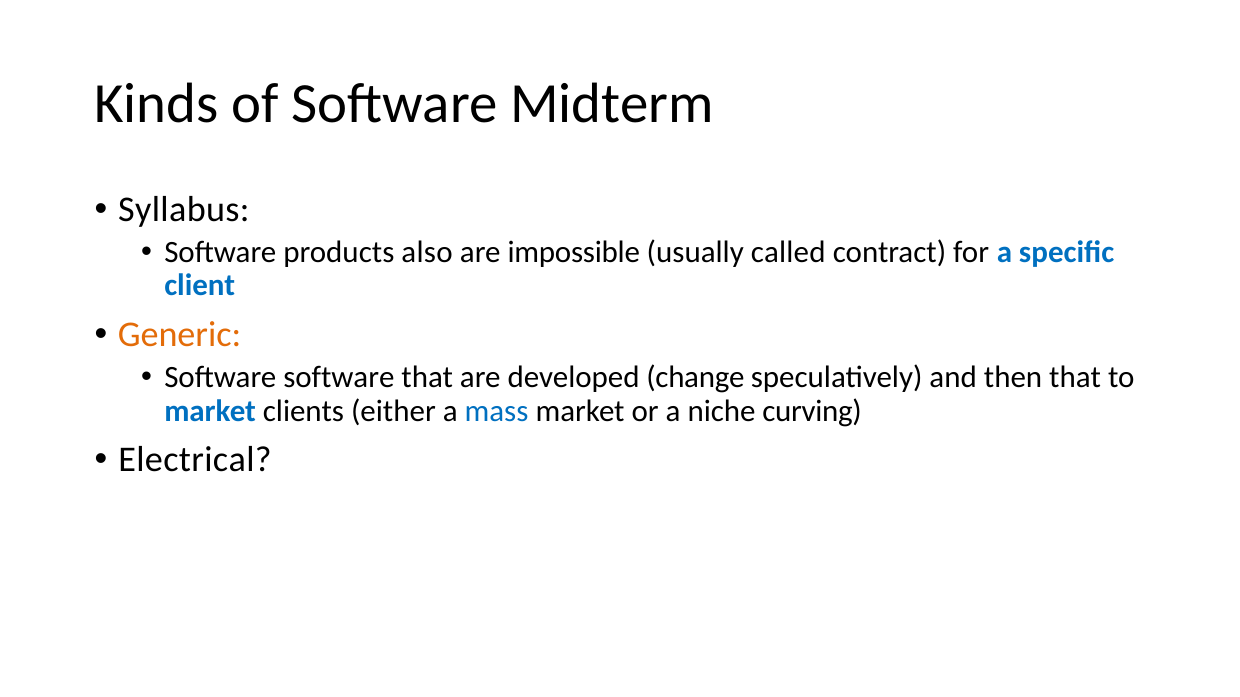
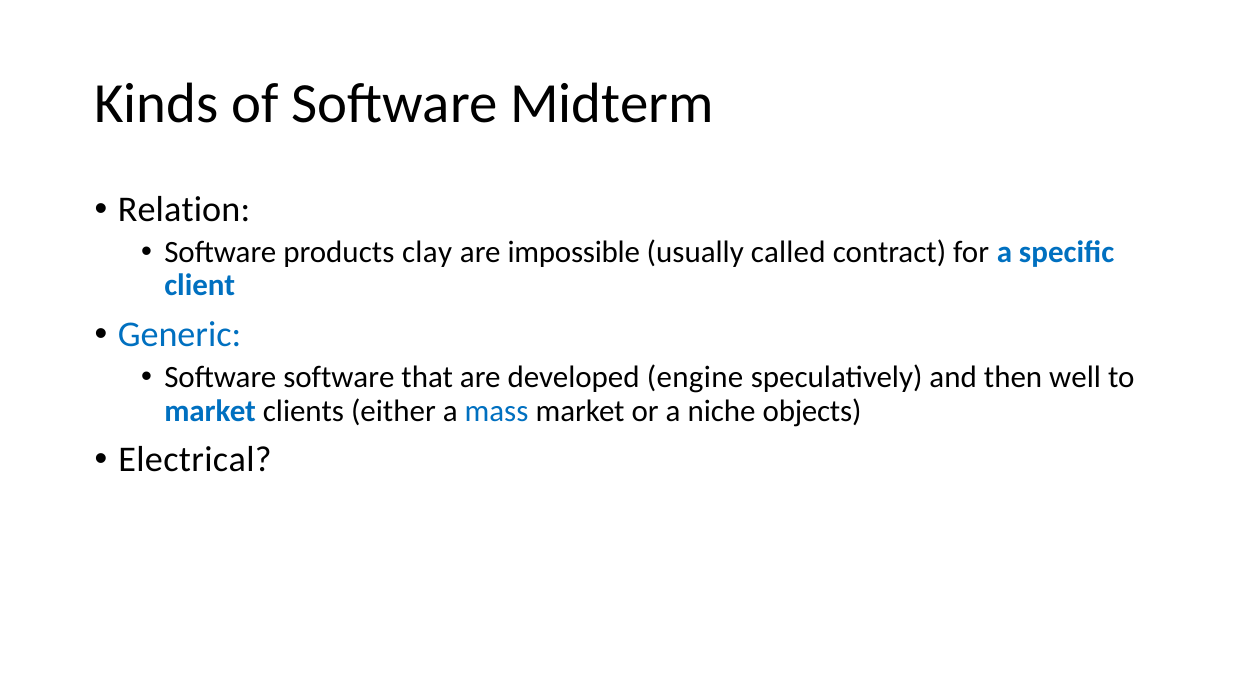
Syllabus: Syllabus -> Relation
also: also -> clay
Generic colour: orange -> blue
change: change -> engine
then that: that -> well
curving: curving -> objects
